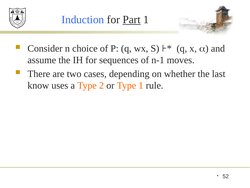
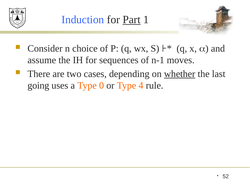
whether underline: none -> present
know: know -> going
2: 2 -> 0
Type 1: 1 -> 4
